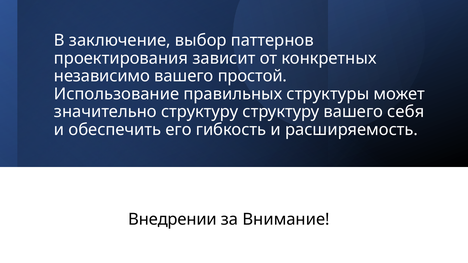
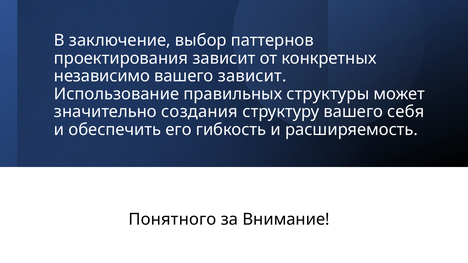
вашего простой: простой -> зависит
значительно структуру: структуру -> создания
Внедрении: Внедрении -> Понятного
